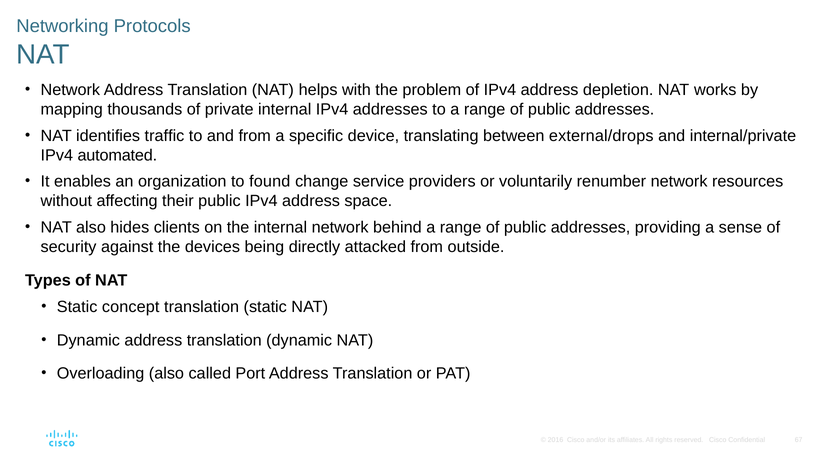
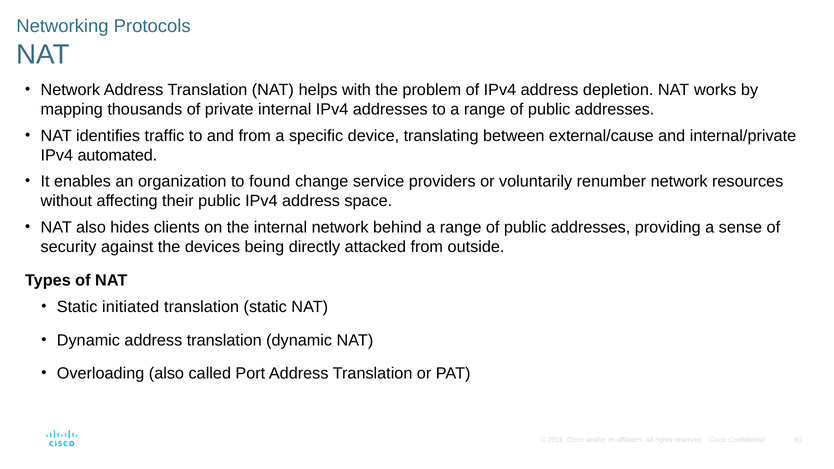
external/drops: external/drops -> external/cause
concept: concept -> initiated
